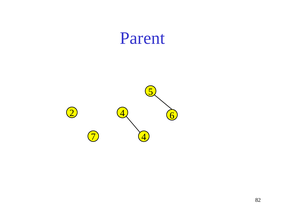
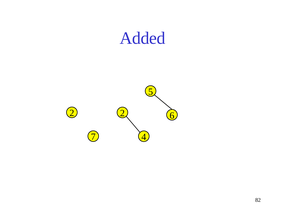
Parent: Parent -> Added
2 4: 4 -> 2
